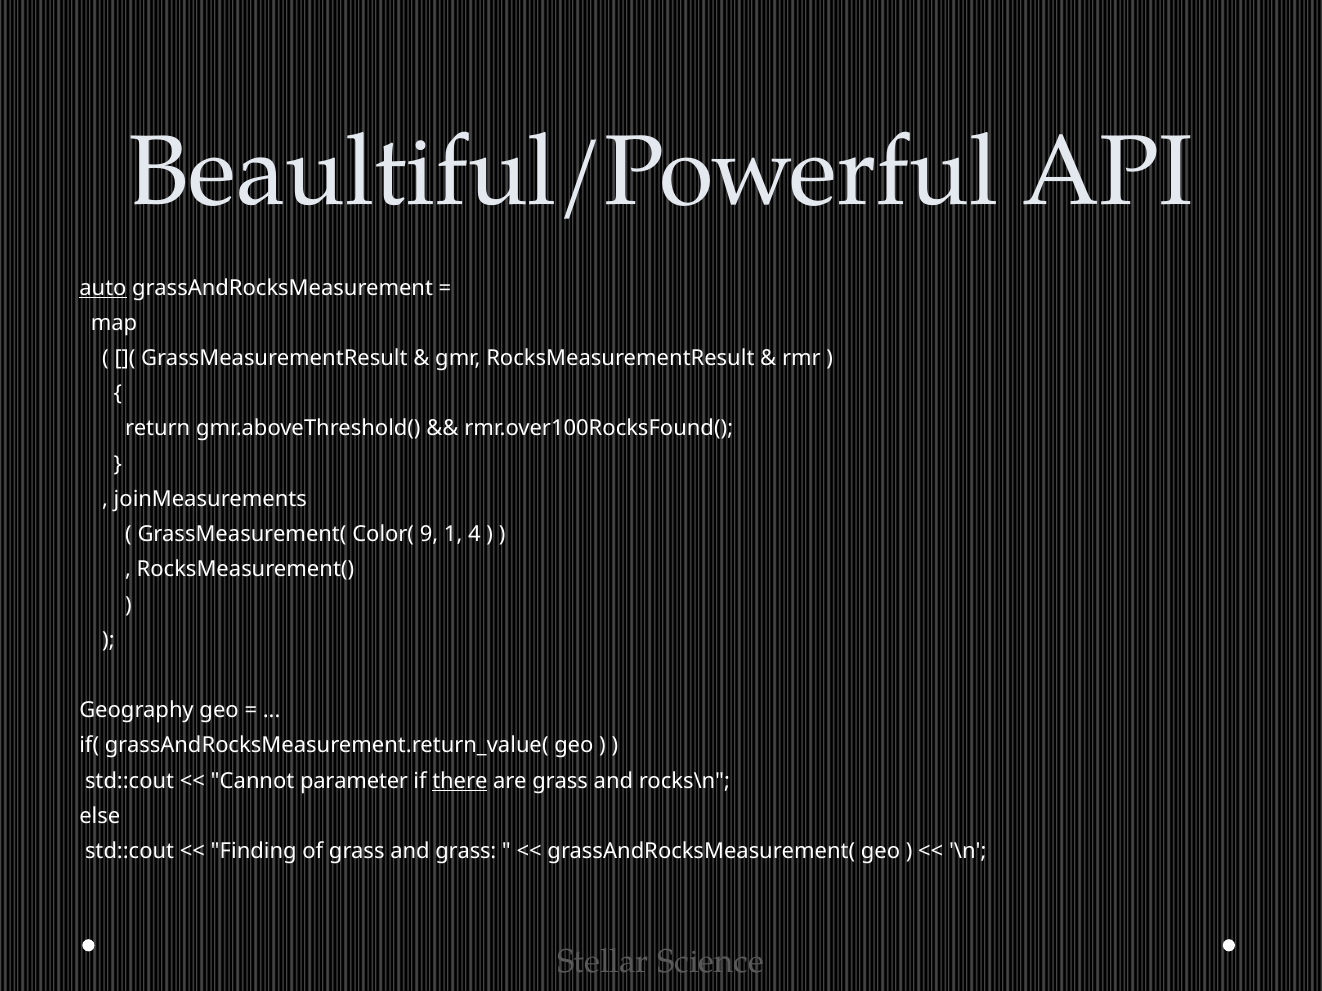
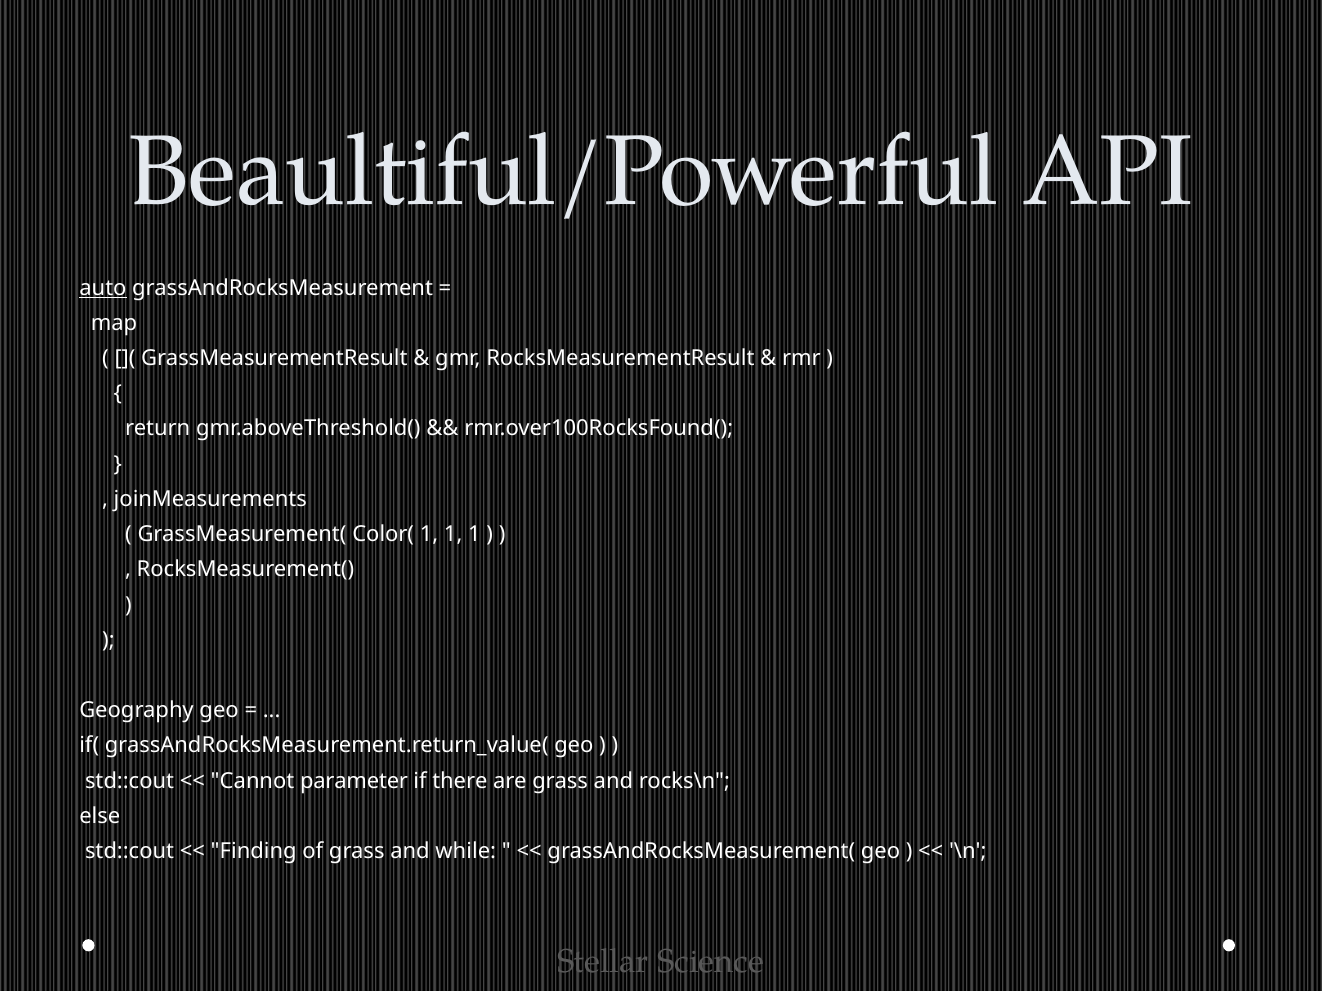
Color( 9: 9 -> 1
4 at (475, 535): 4 -> 1
there underline: present -> none
and grass: grass -> while
